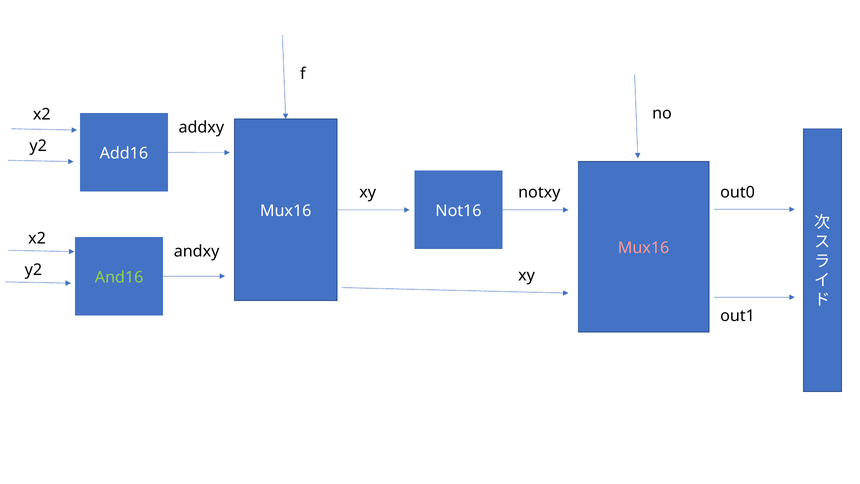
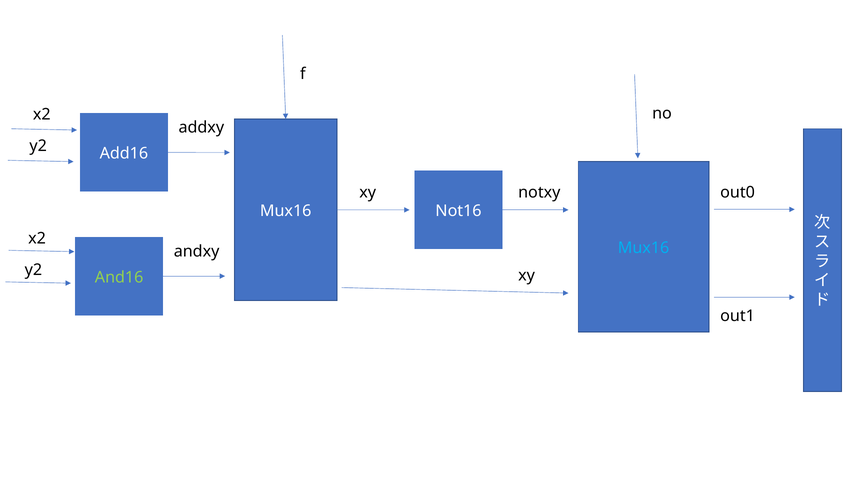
Mux16 at (644, 248) colour: pink -> light blue
